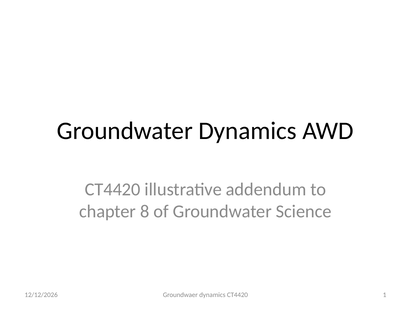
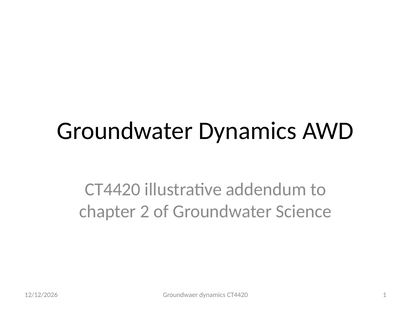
8: 8 -> 2
